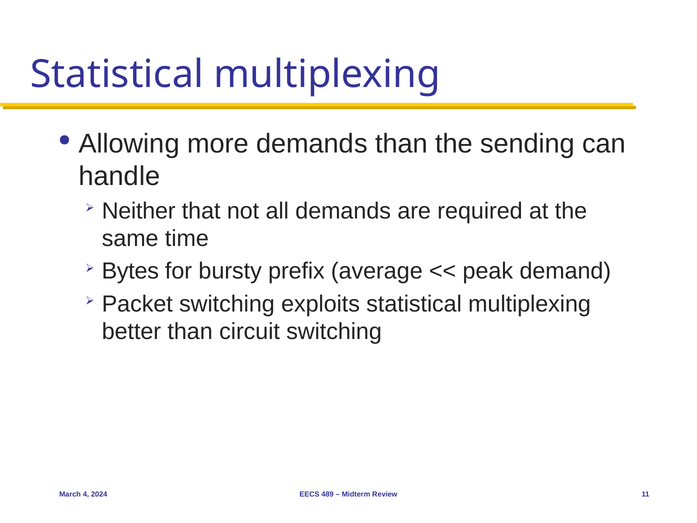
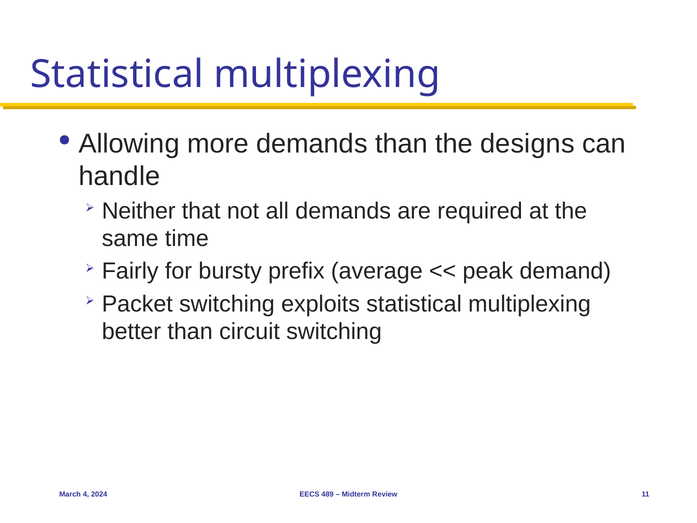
sending: sending -> designs
Bytes: Bytes -> Fairly
